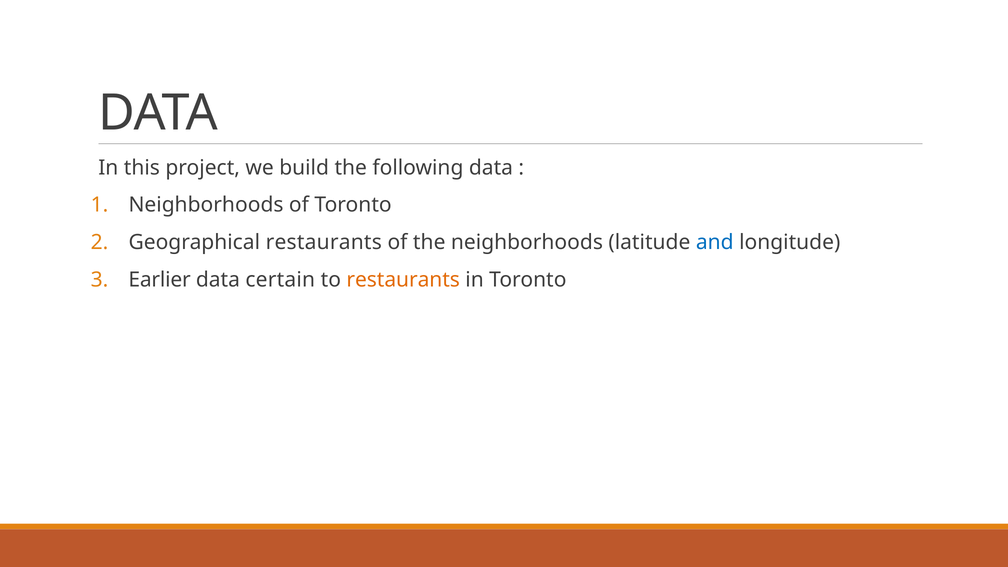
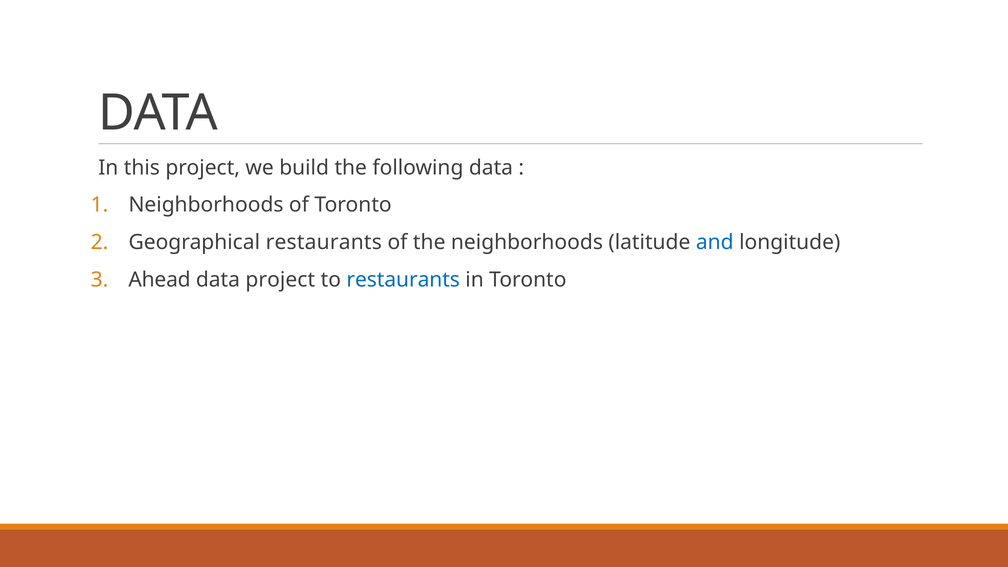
Earlier: Earlier -> Ahead
data certain: certain -> project
restaurants at (403, 280) colour: orange -> blue
